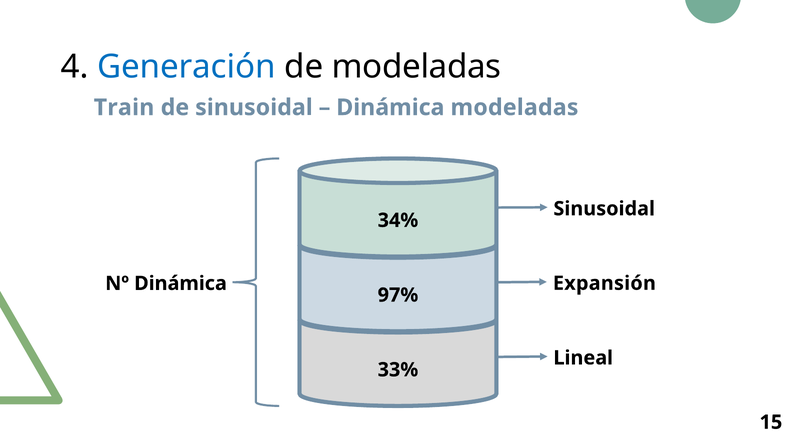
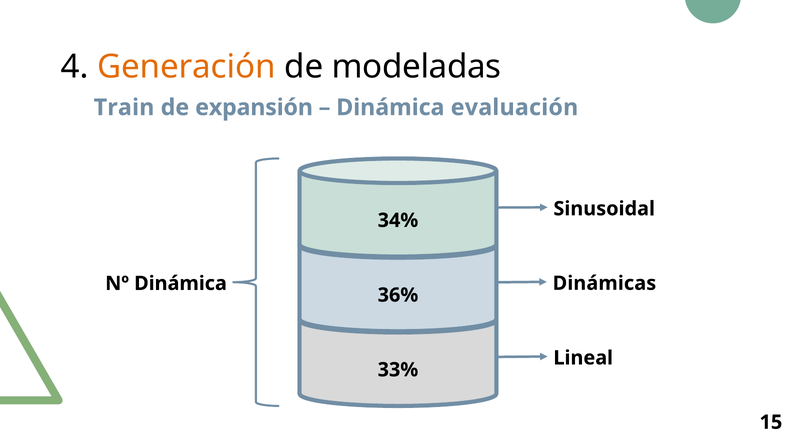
Generación colour: blue -> orange
de sinusoidal: sinusoidal -> expansión
Dinámica modeladas: modeladas -> evaluación
Expansión: Expansión -> Dinámicas
97%: 97% -> 36%
